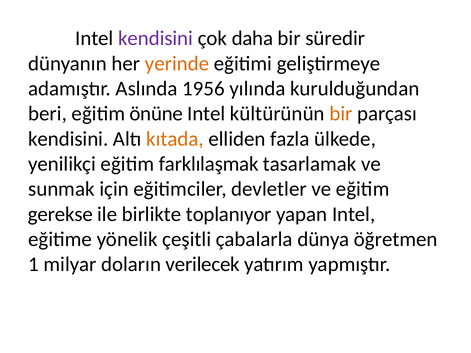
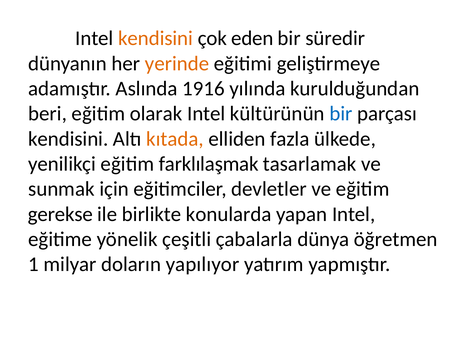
kendisini at (156, 38) colour: purple -> orange
daha: daha -> eden
1956: 1956 -> 1916
önüne: önüne -> olarak
bir at (341, 114) colour: orange -> blue
toplanıyor: toplanıyor -> konularda
verilecek: verilecek -> yapılıyor
